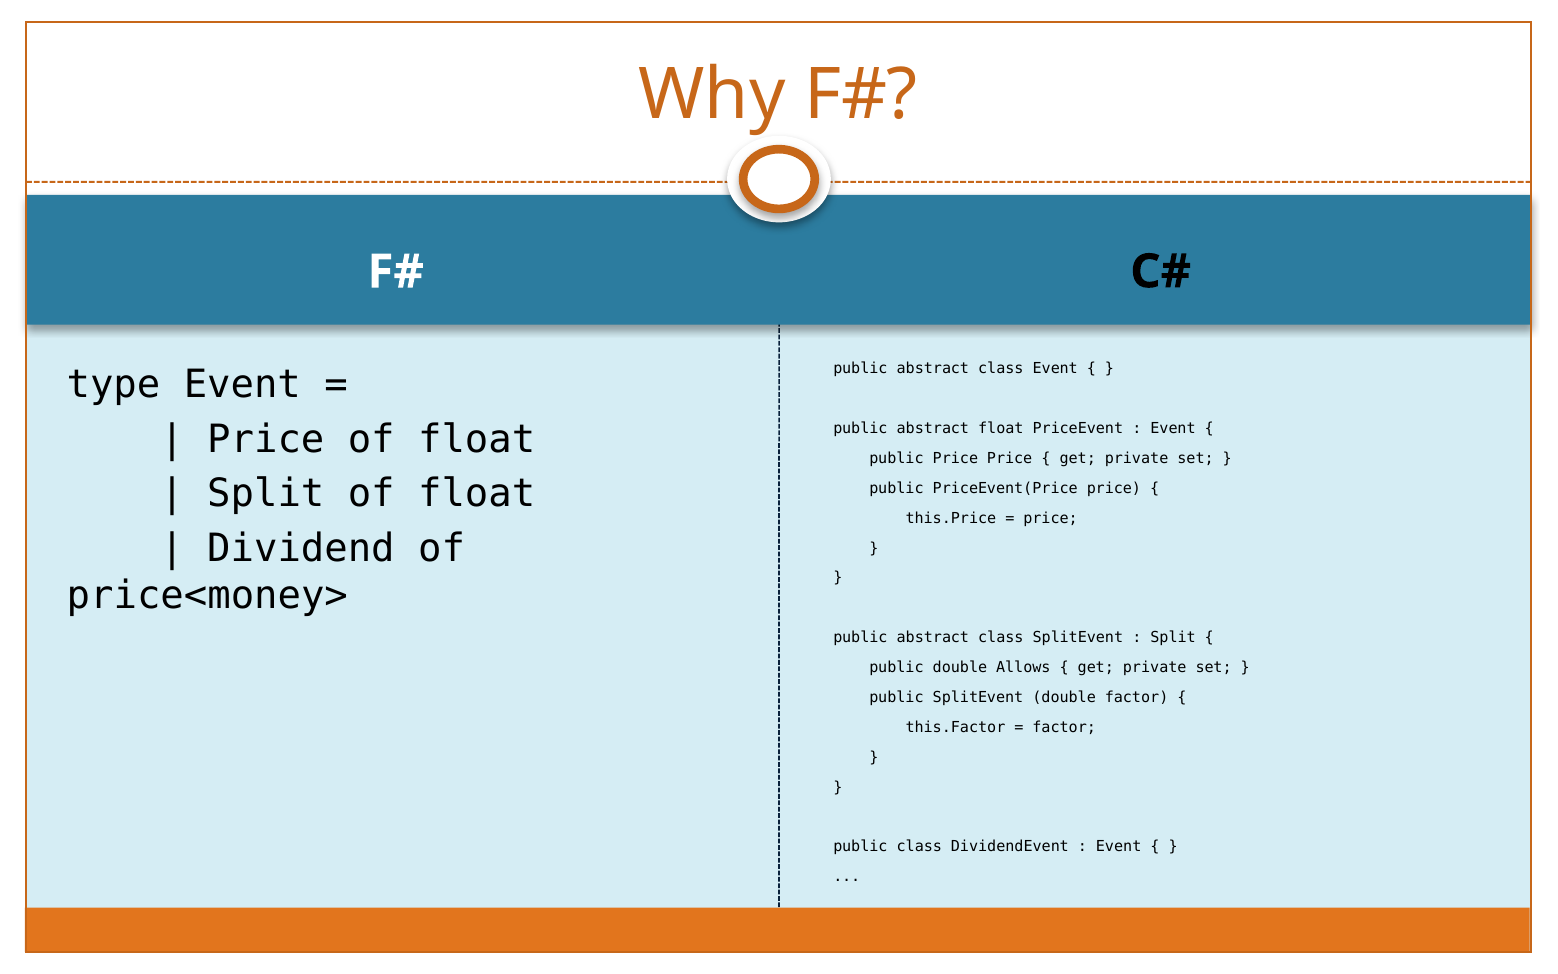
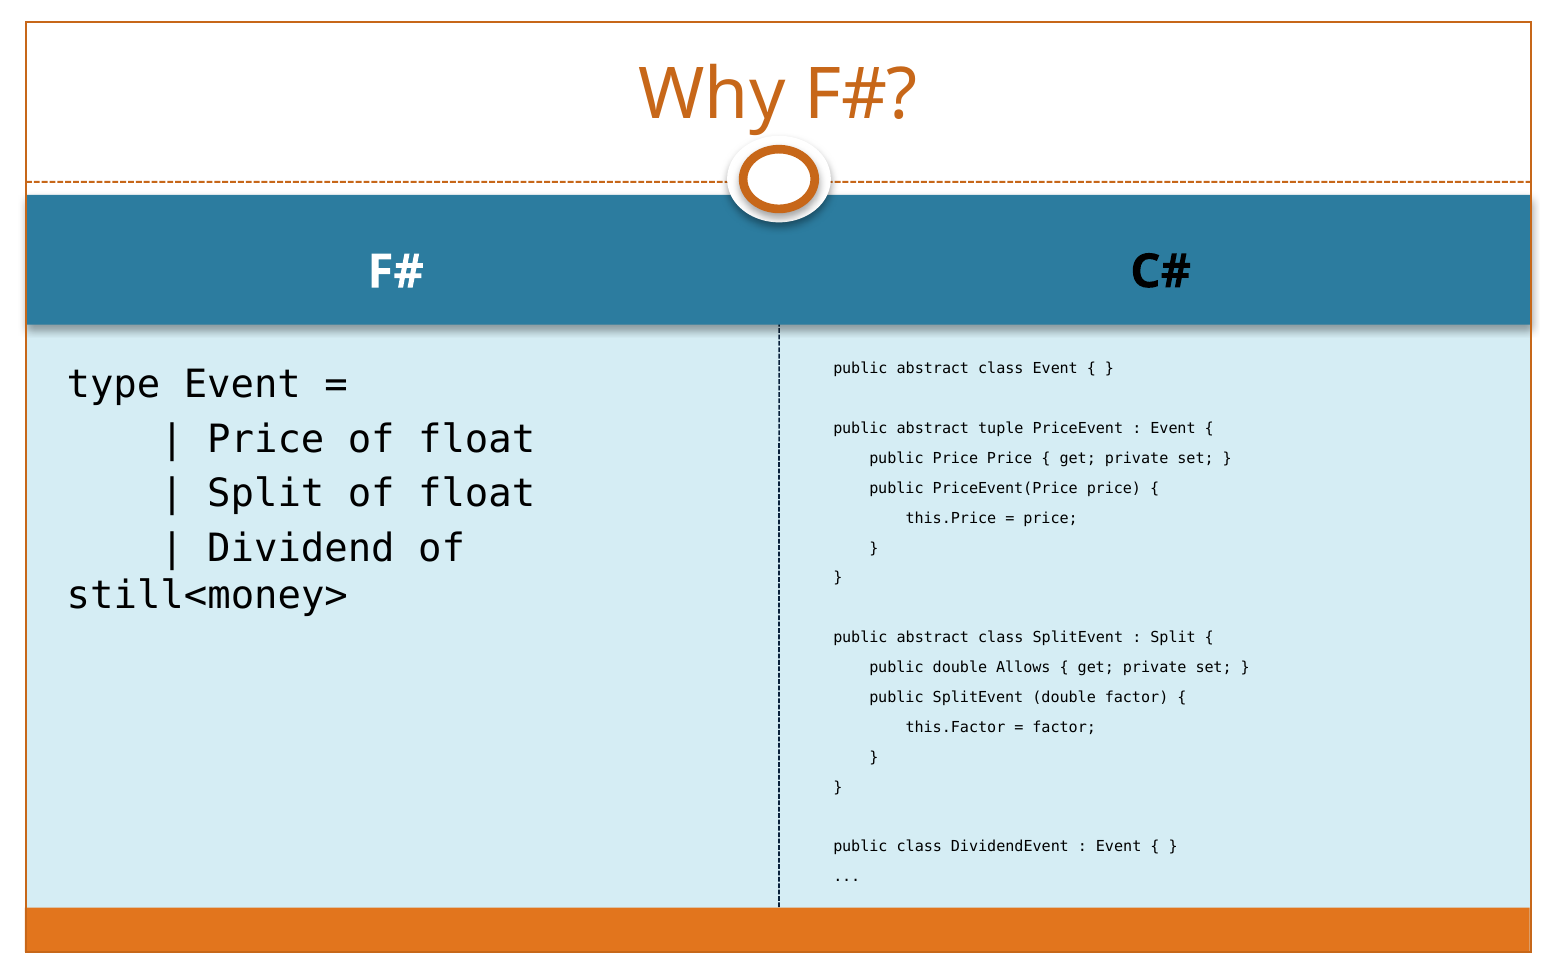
abstract float: float -> tuple
price<money>: price<money> -> still<money>
